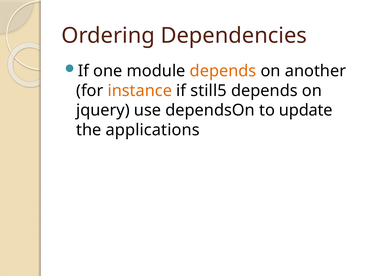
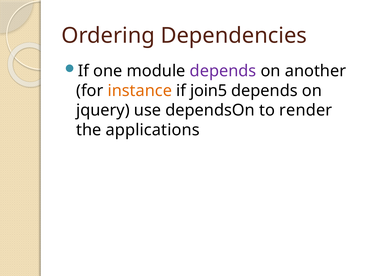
depends at (223, 71) colour: orange -> purple
still5: still5 -> join5
update: update -> render
